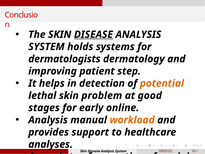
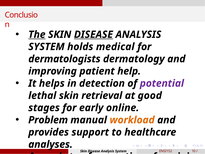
The underline: none -> present
systems: systems -> medical
patient step: step -> help
potential colour: orange -> purple
problem: problem -> retrieval
Analysis at (48, 120): Analysis -> Problem
